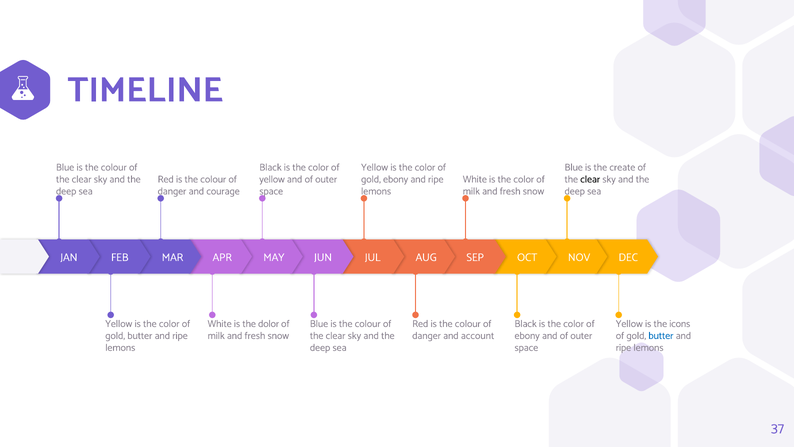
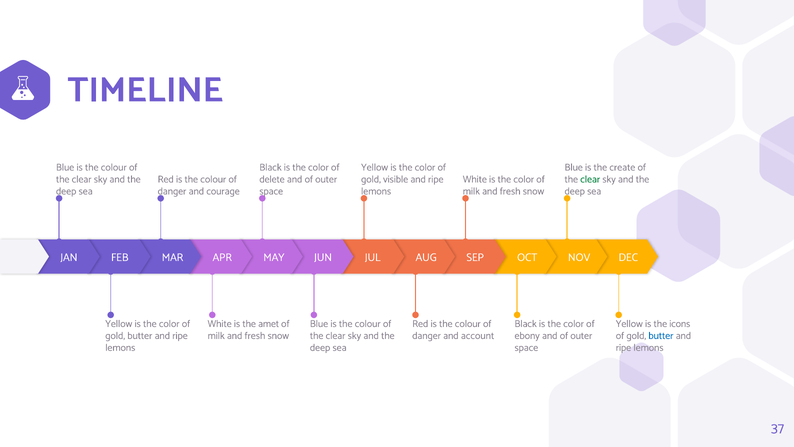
yellow at (272, 179): yellow -> delete
gold ebony: ebony -> visible
clear at (590, 179) colour: black -> green
dolor: dolor -> amet
